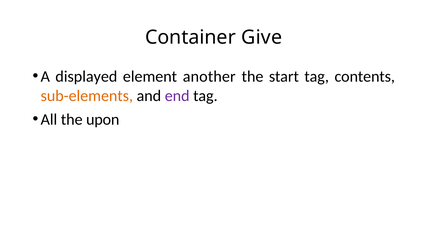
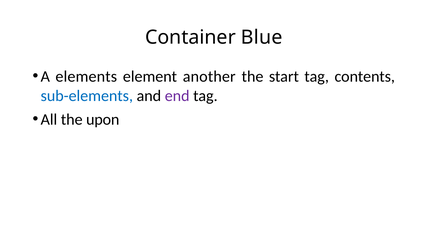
Give: Give -> Blue
displayed: displayed -> elements
sub-elements colour: orange -> blue
